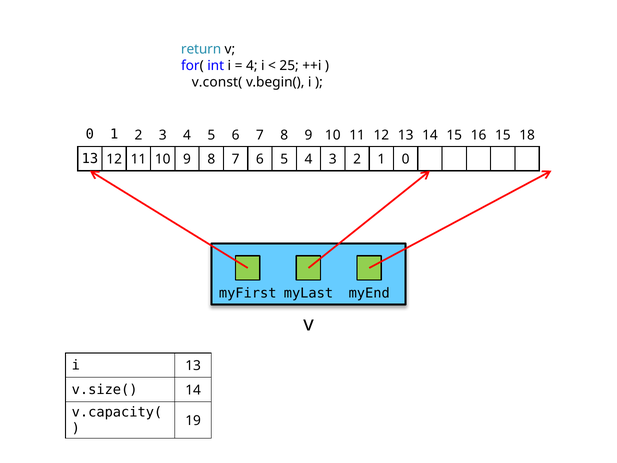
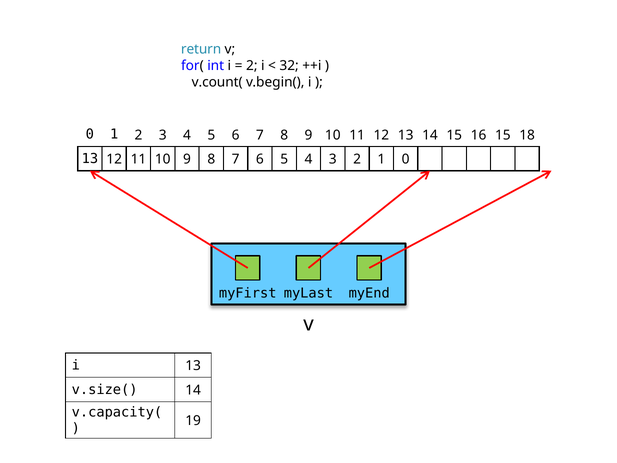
4 at (252, 66): 4 -> 2
25: 25 -> 32
v.const(: v.const( -> v.count(
